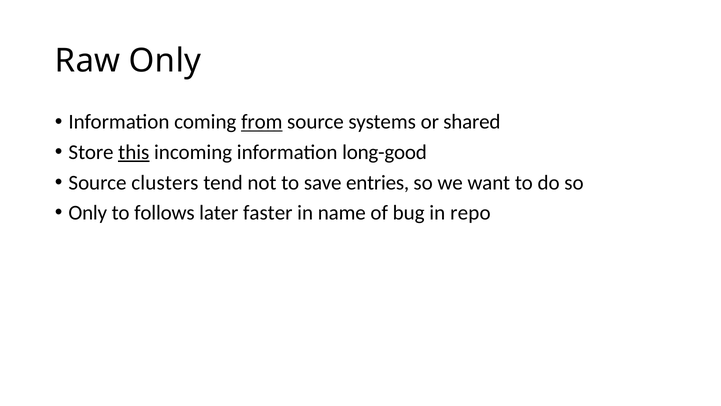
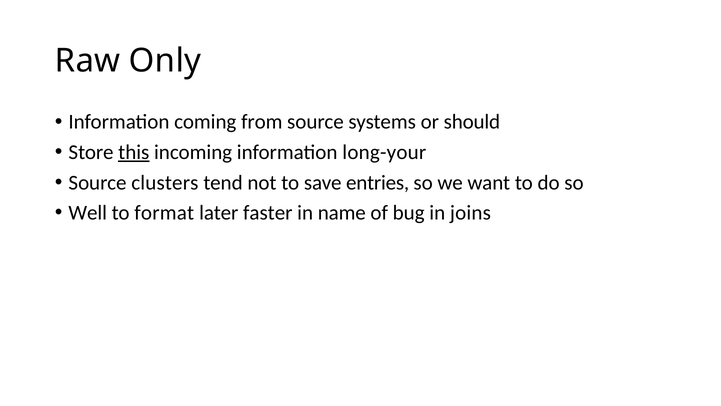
from underline: present -> none
shared: shared -> should
long-good: long-good -> long-your
Only at (88, 213): Only -> Well
follows: follows -> format
repo: repo -> joins
